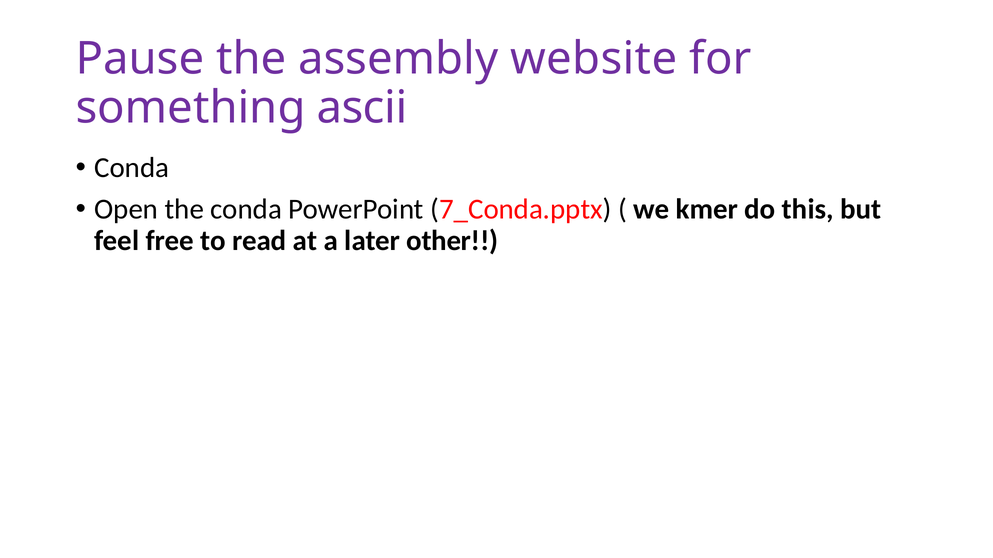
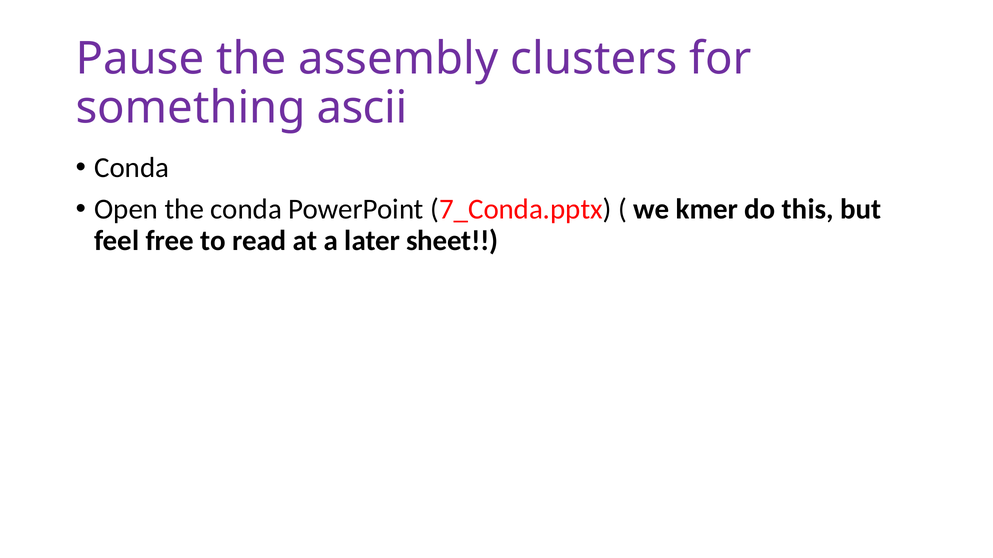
website: website -> clusters
other: other -> sheet
